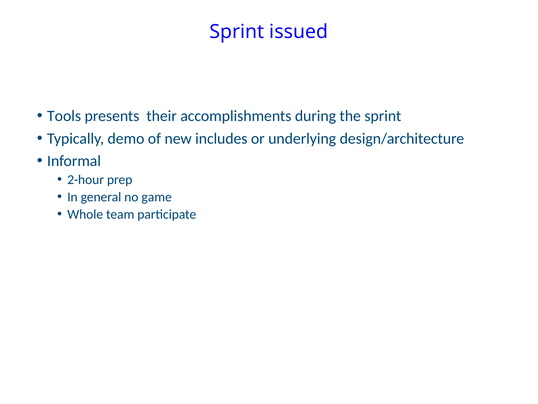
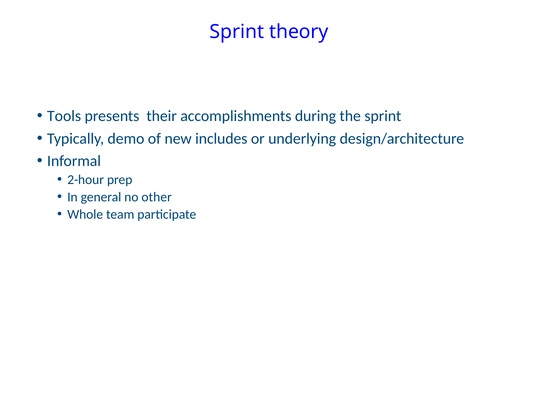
issued: issued -> theory
game: game -> other
